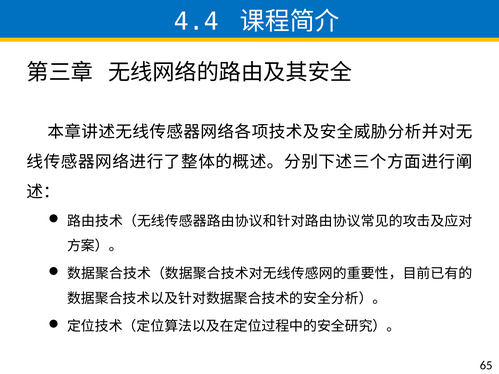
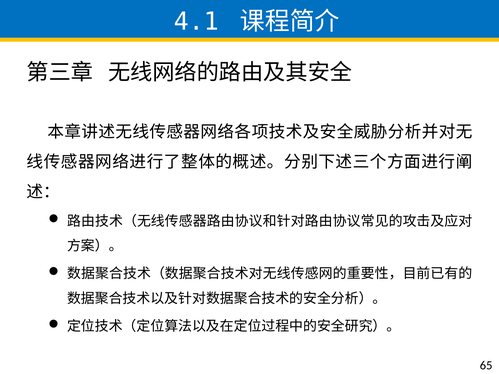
4.4: 4.4 -> 4.1
